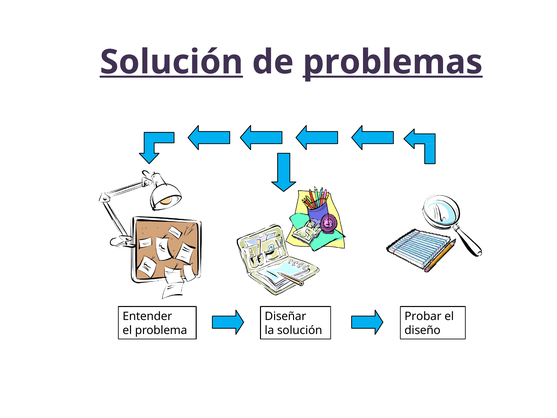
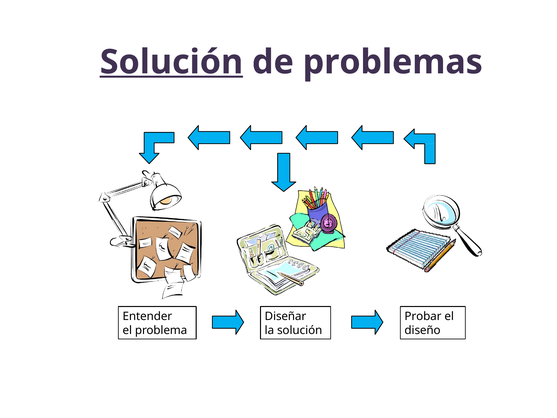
problemas underline: present -> none
